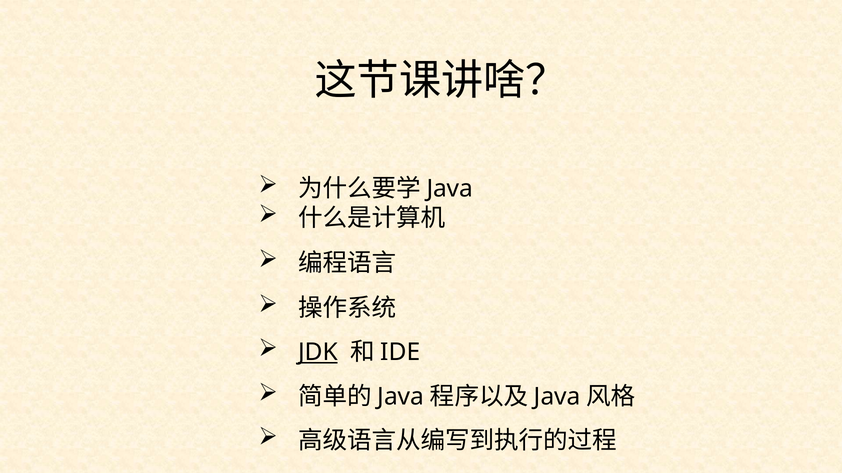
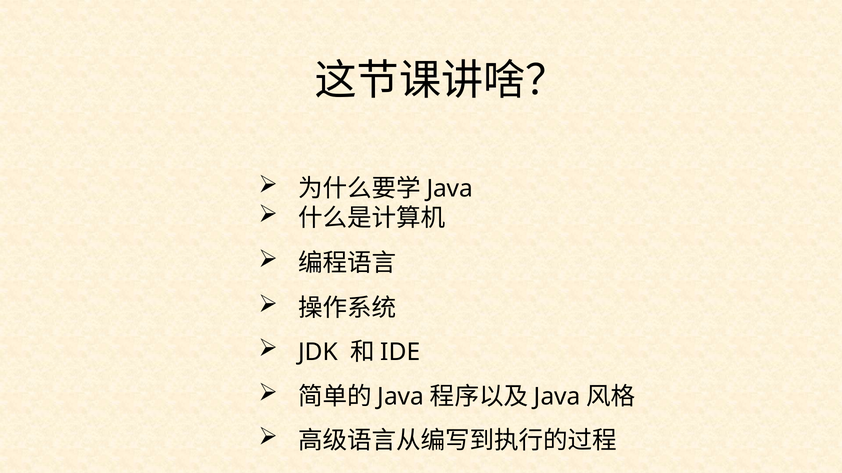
JDK underline: present -> none
